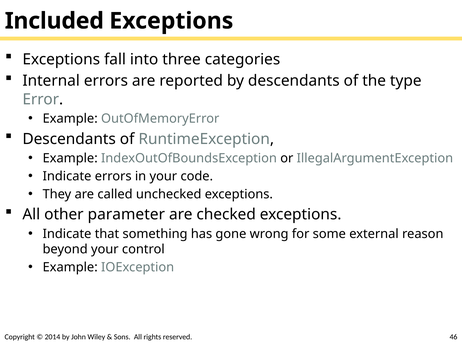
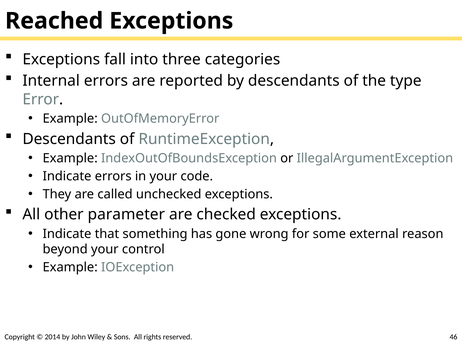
Included: Included -> Reached
